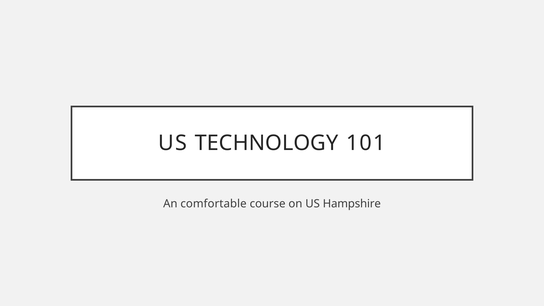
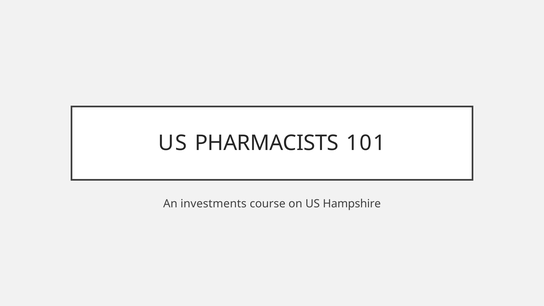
TECHNOLOGY: TECHNOLOGY -> PHARMACISTS
comfortable: comfortable -> investments
